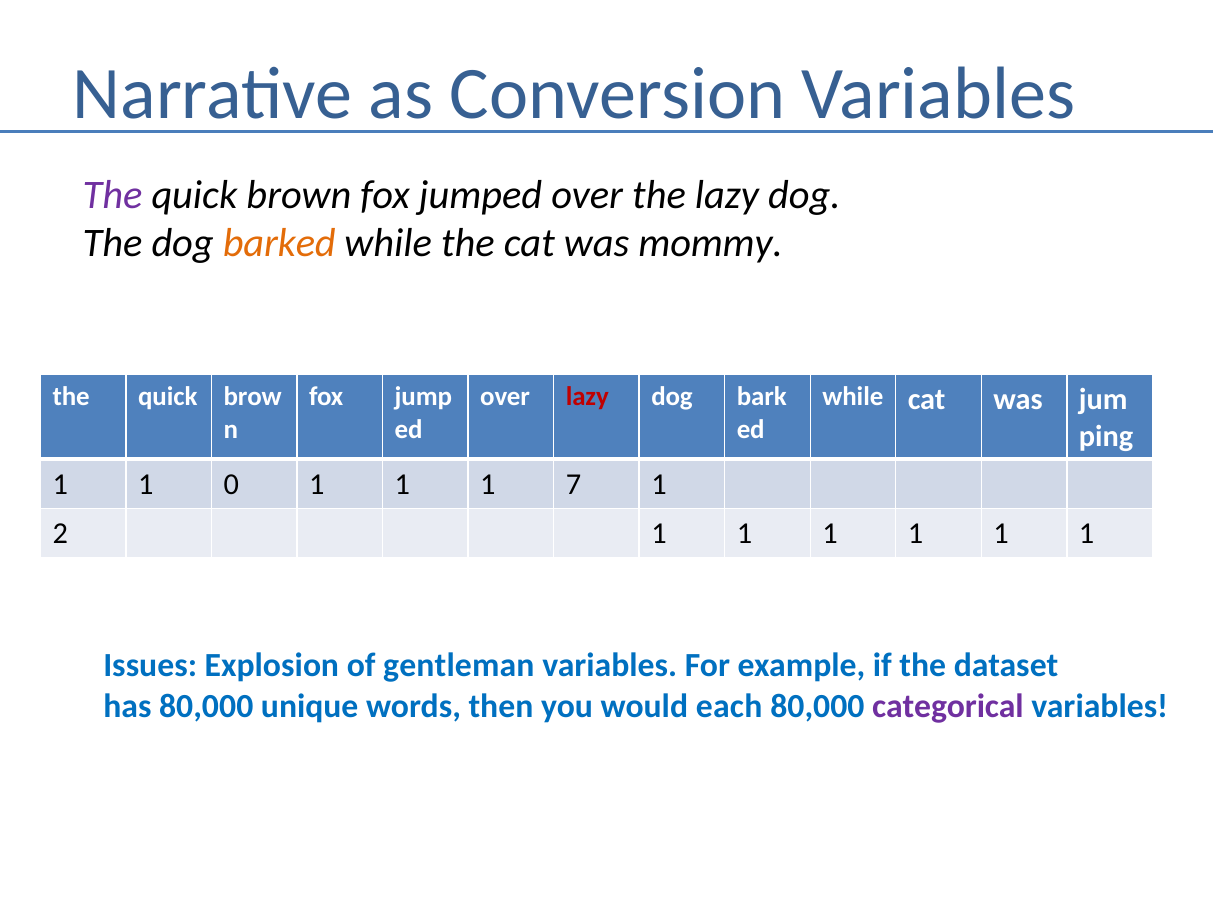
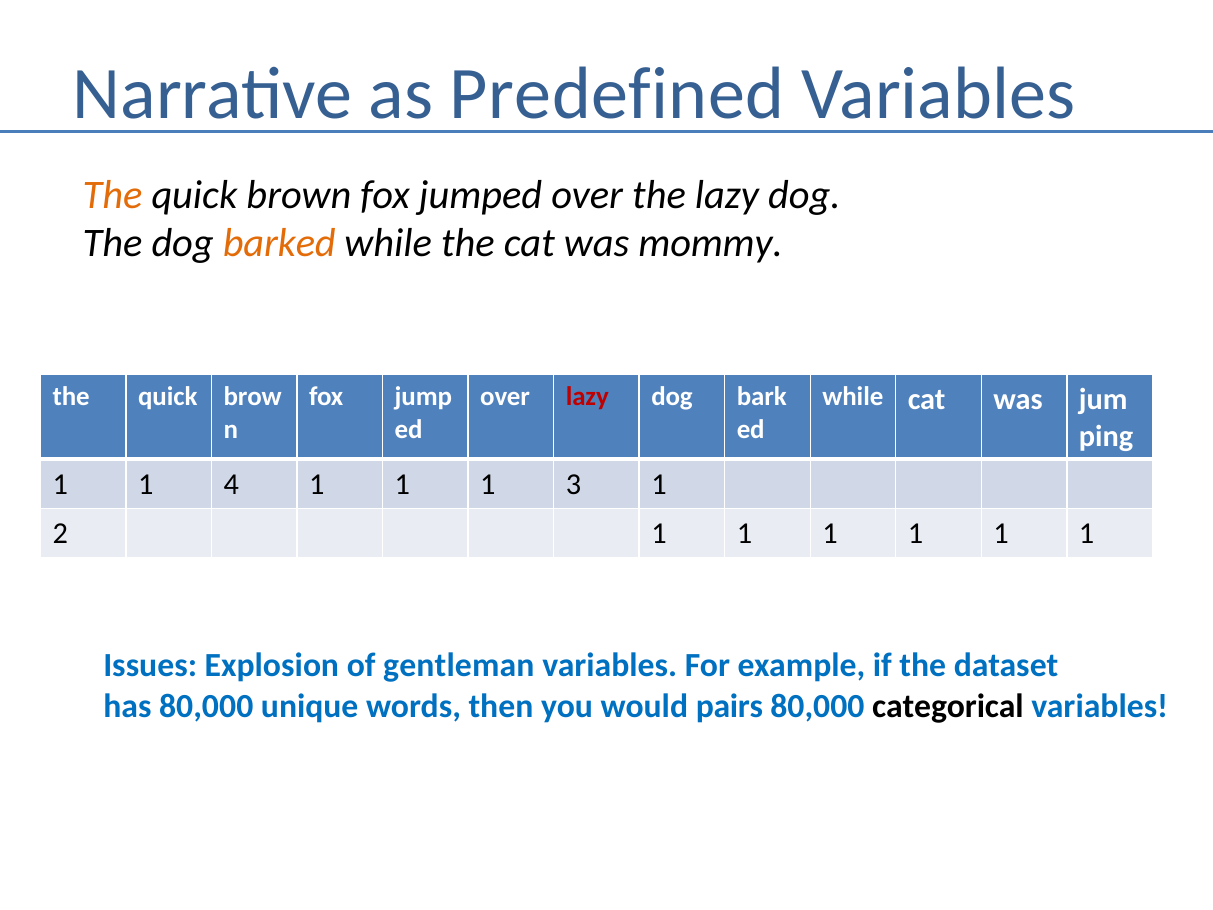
Conversion: Conversion -> Predefined
The at (113, 195) colour: purple -> orange
0: 0 -> 4
7: 7 -> 3
each: each -> pairs
categorical colour: purple -> black
